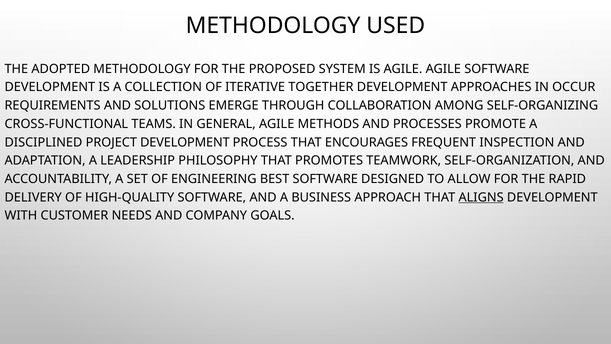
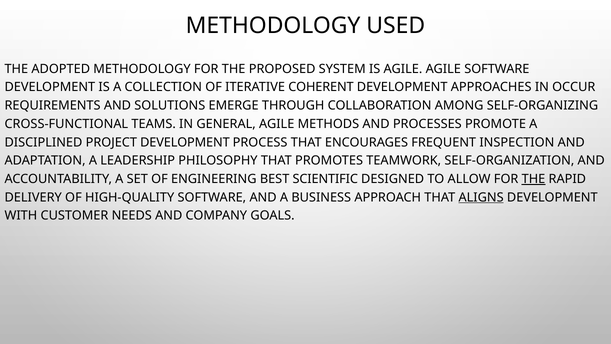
TOGETHER: TOGETHER -> COHERENT
BEST SOFTWARE: SOFTWARE -> SCIENTIFIC
THE at (533, 179) underline: none -> present
